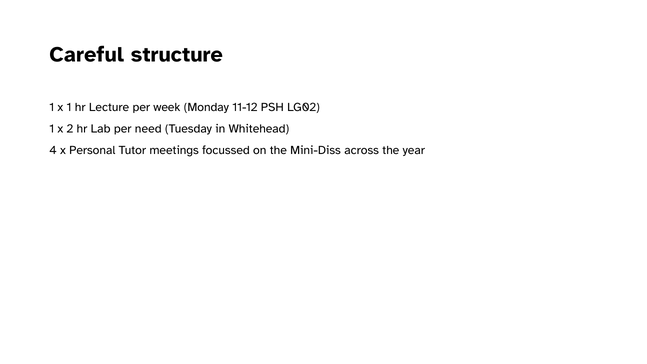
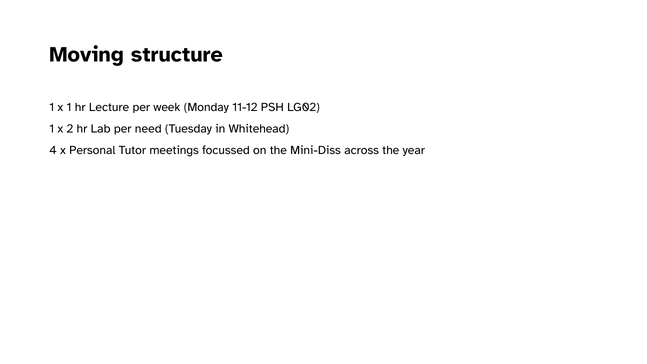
Careful: Careful -> Moving
